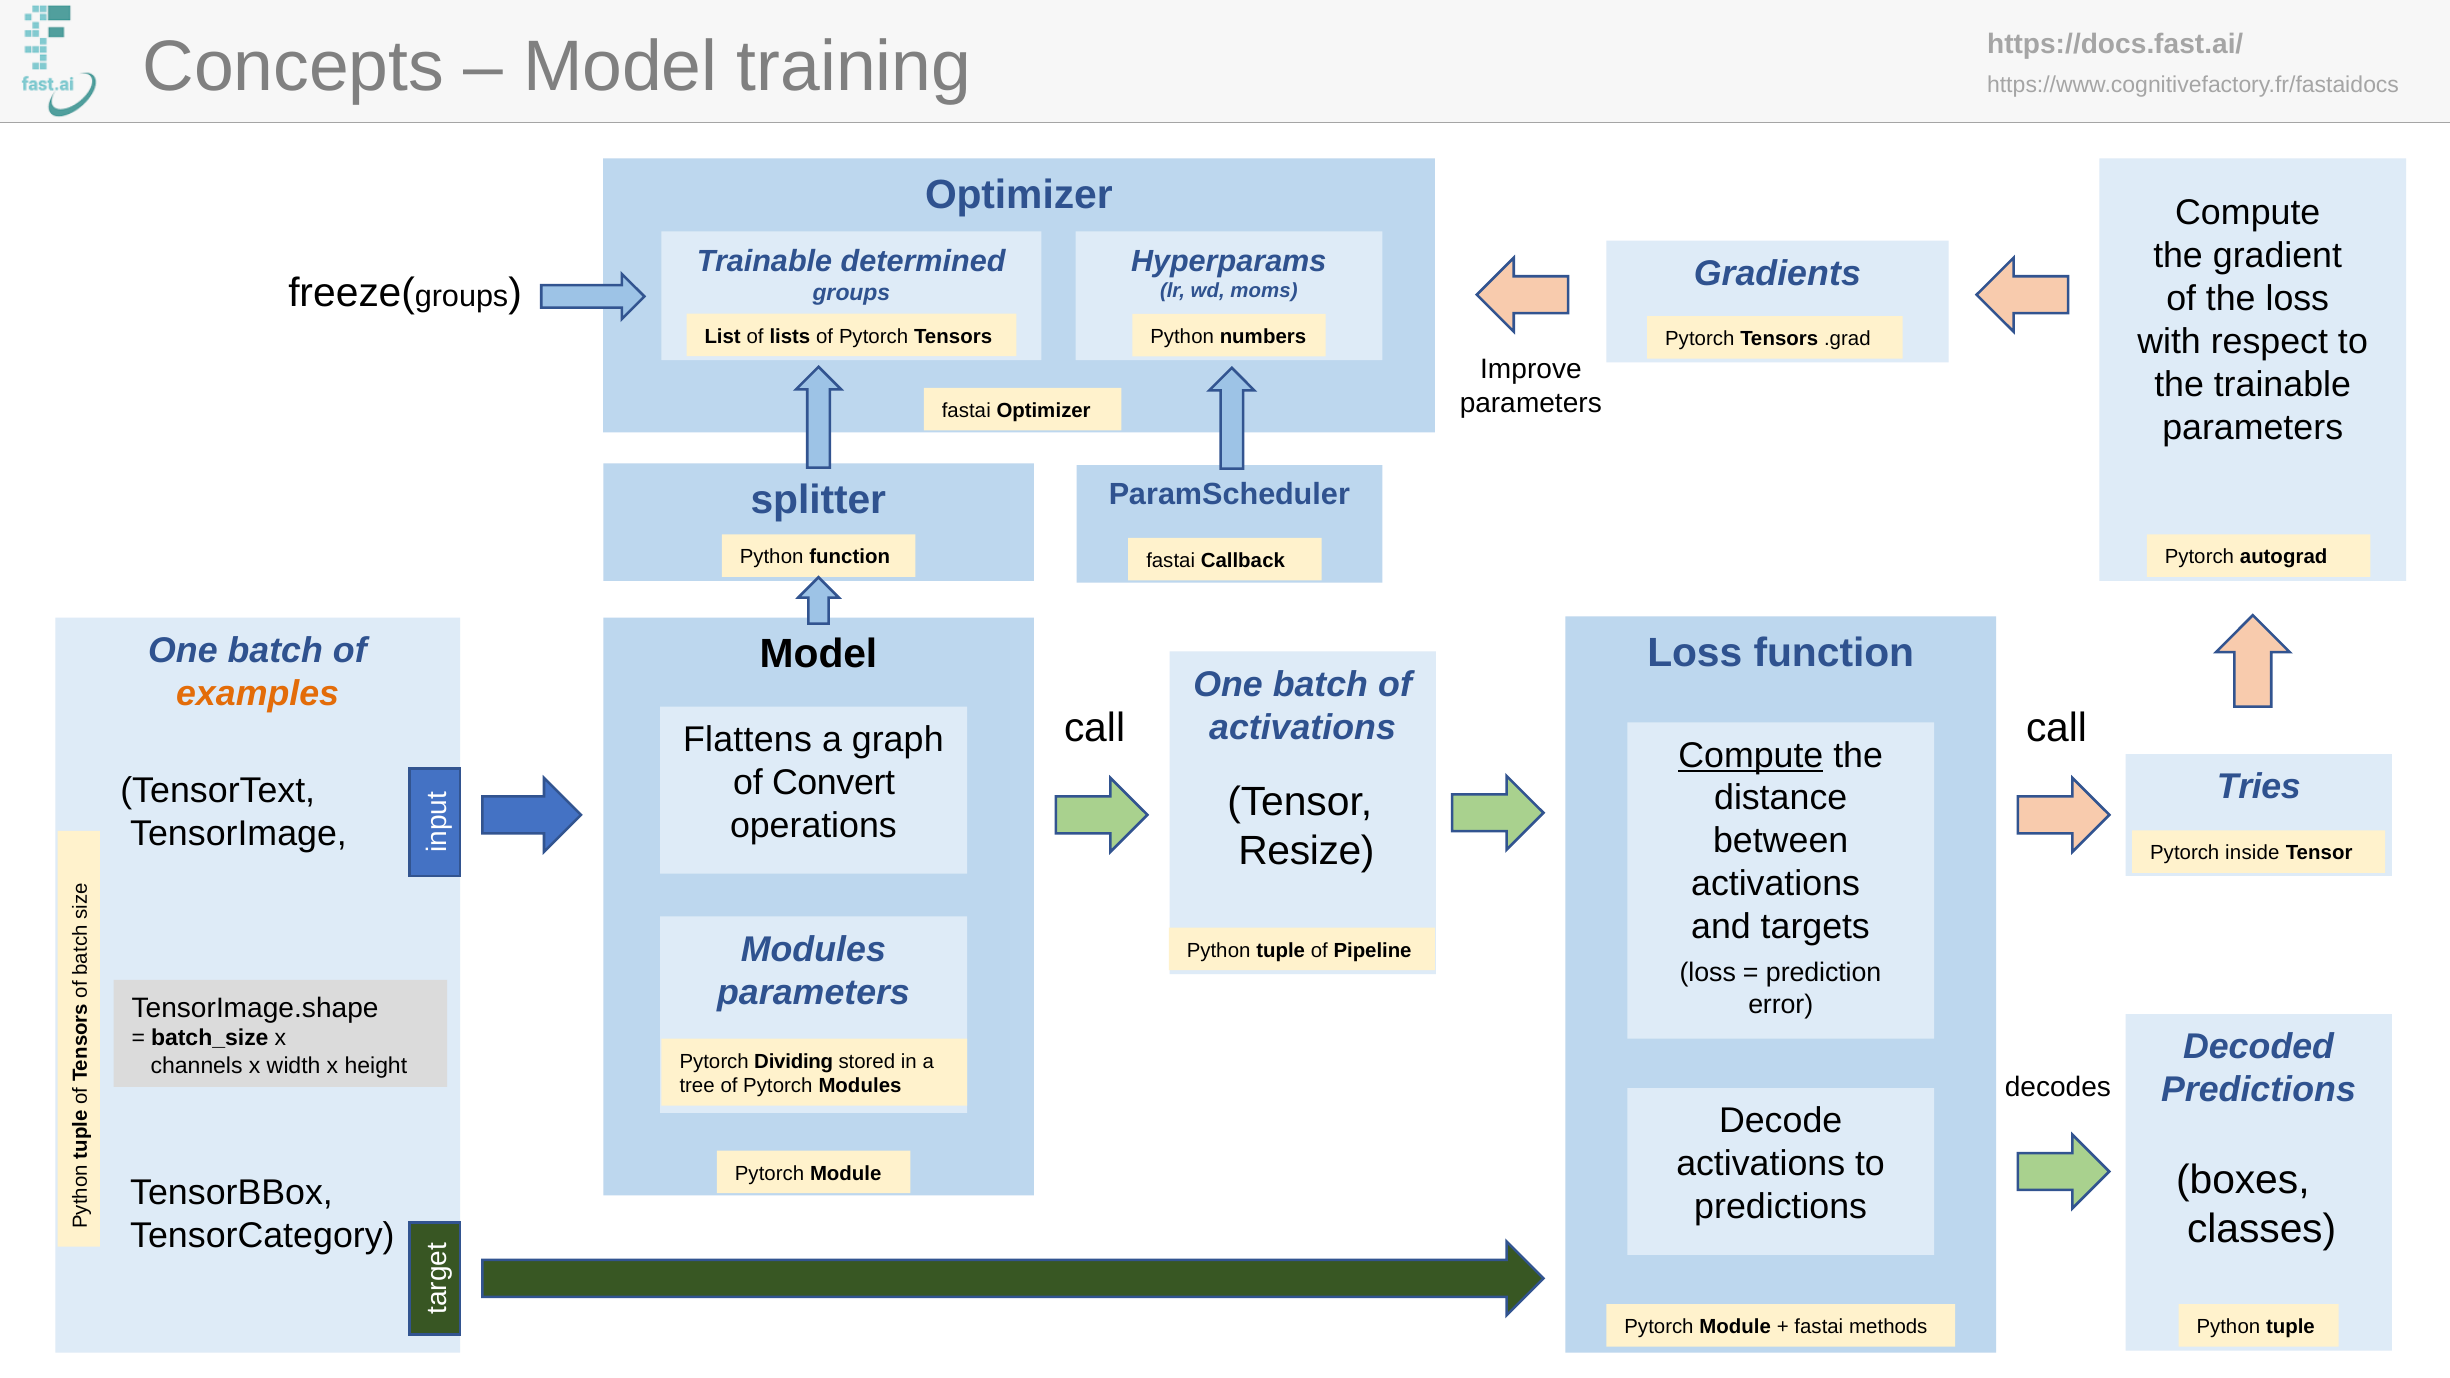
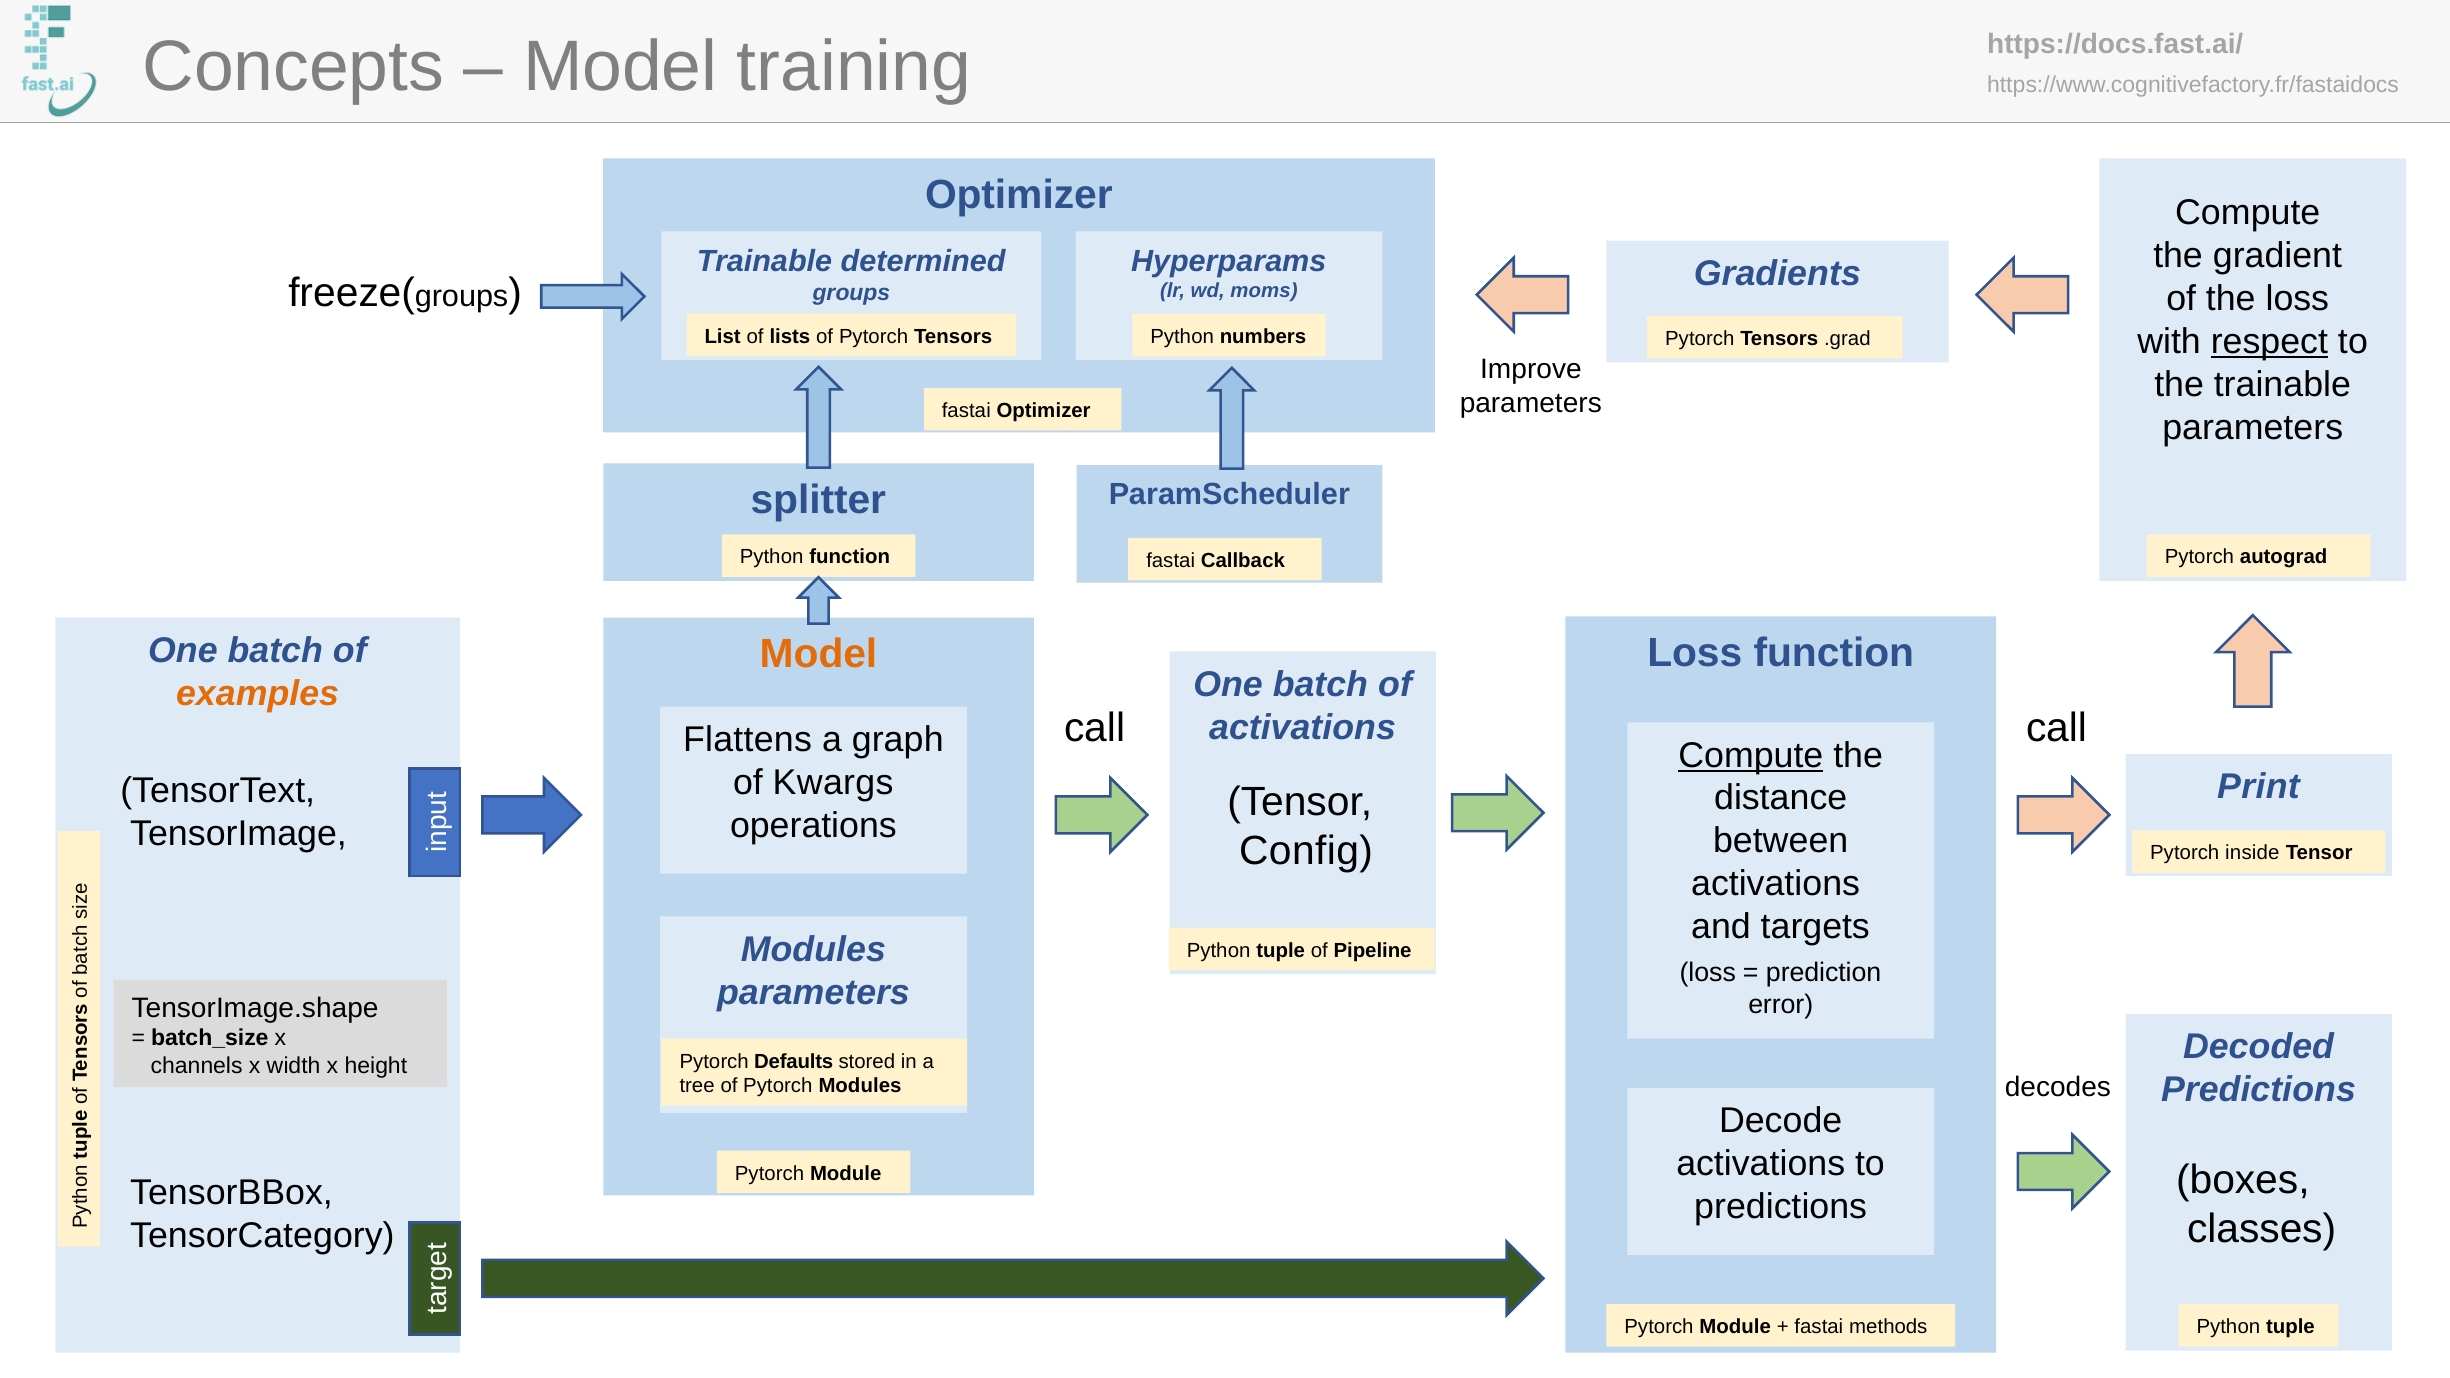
respect underline: none -> present
Model at (819, 654) colour: black -> orange
Convert: Convert -> Kwargs
Tries: Tries -> Print
Resize: Resize -> Config
Dividing: Dividing -> Defaults
